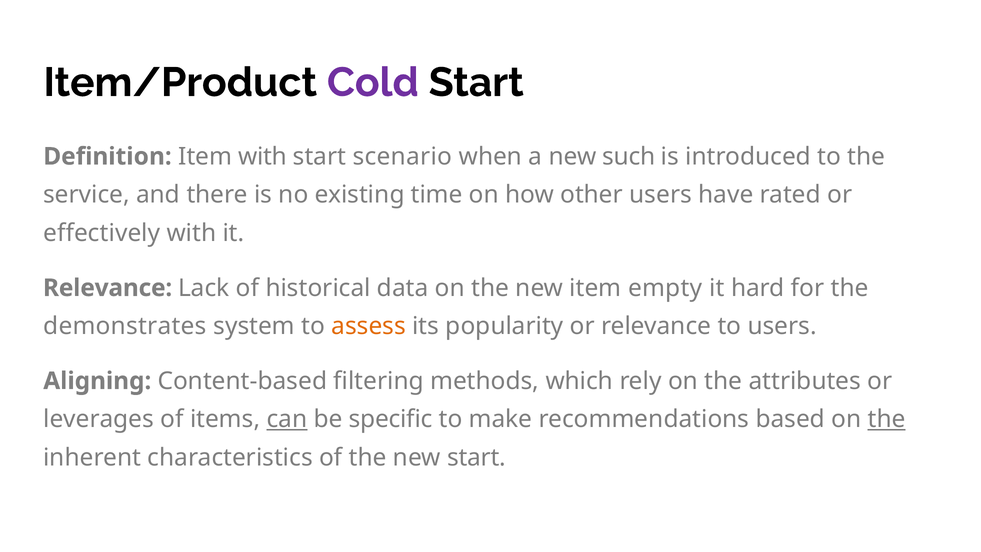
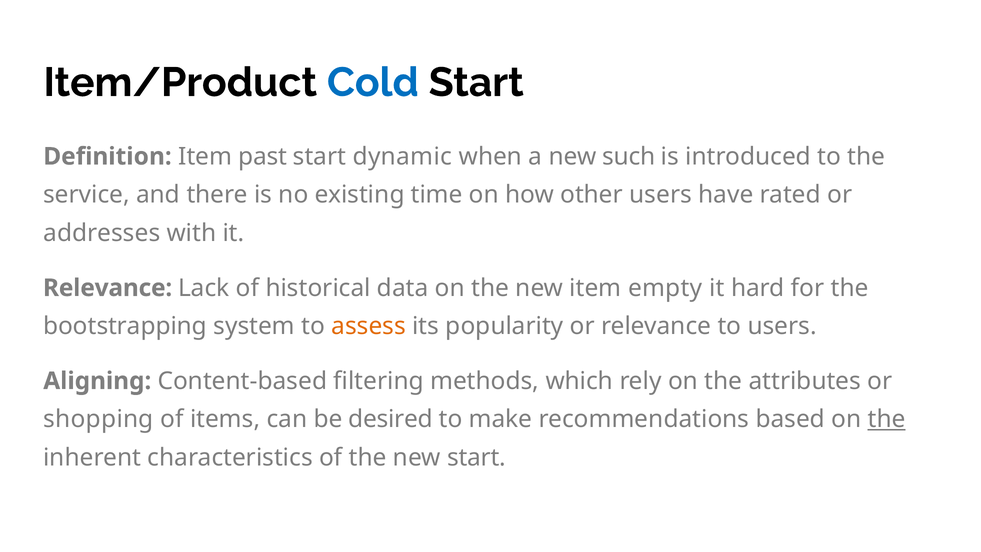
Cold colour: purple -> blue
Item with: with -> past
scenario: scenario -> dynamic
effectively: effectively -> addresses
demonstrates: demonstrates -> bootstrapping
leverages: leverages -> shopping
can underline: present -> none
specific: specific -> desired
